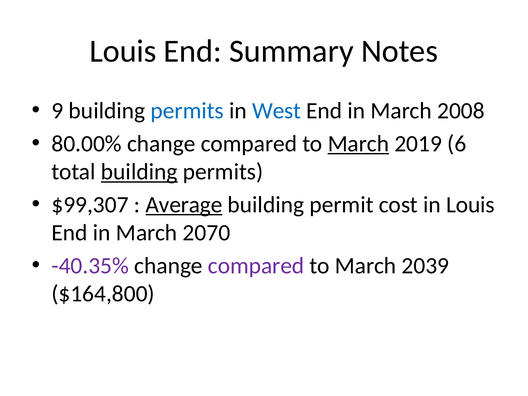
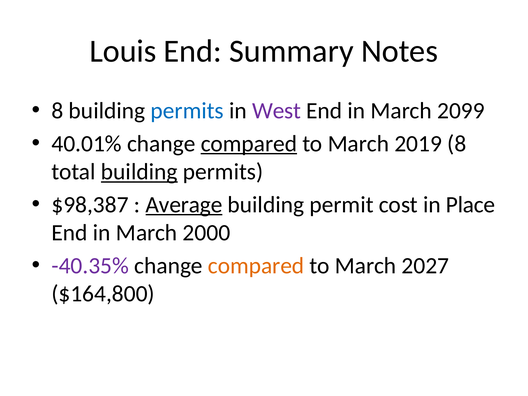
9 at (57, 111): 9 -> 8
West colour: blue -> purple
2008: 2008 -> 2099
80.00%: 80.00% -> 40.01%
compared at (249, 144) underline: none -> present
March at (358, 144) underline: present -> none
2019 6: 6 -> 8
$99,307: $99,307 -> $98,387
in Louis: Louis -> Place
2070: 2070 -> 2000
compared at (256, 266) colour: purple -> orange
2039: 2039 -> 2027
